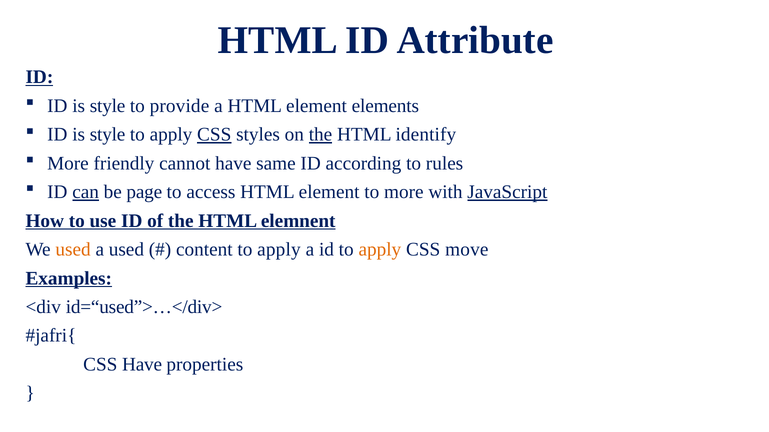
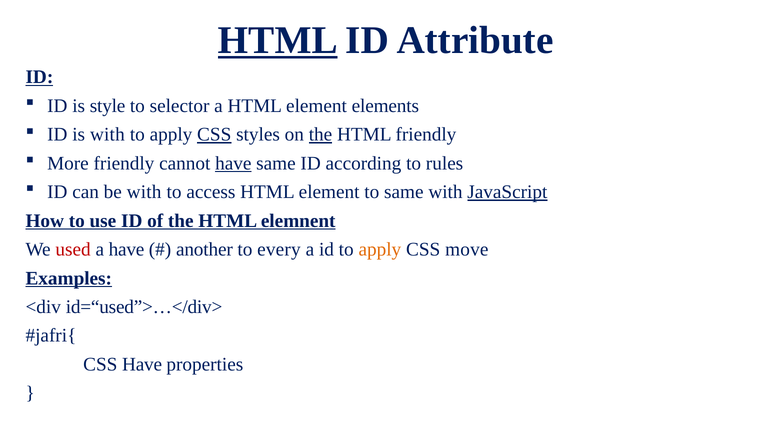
HTML at (278, 40) underline: none -> present
provide: provide -> selector
style at (108, 135): style -> with
HTML identify: identify -> friendly
have at (233, 163) underline: none -> present
can underline: present -> none
be page: page -> with
to more: more -> same
used at (73, 250) colour: orange -> red
a used: used -> have
content: content -> another
apply at (279, 250): apply -> every
